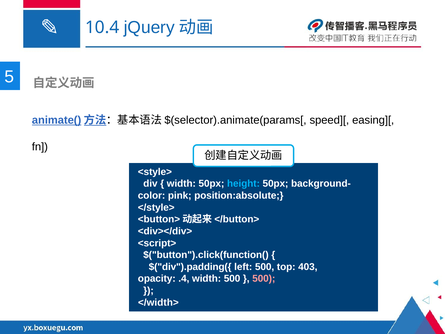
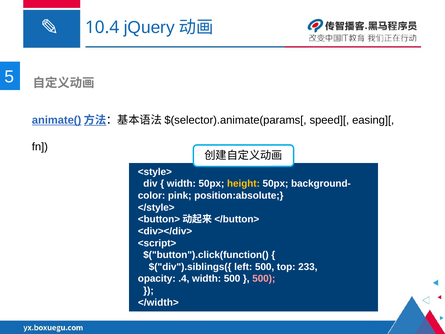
height colour: light blue -> yellow
$("div").padding({: $("div").padding({ -> $("div").siblings({
403: 403 -> 233
